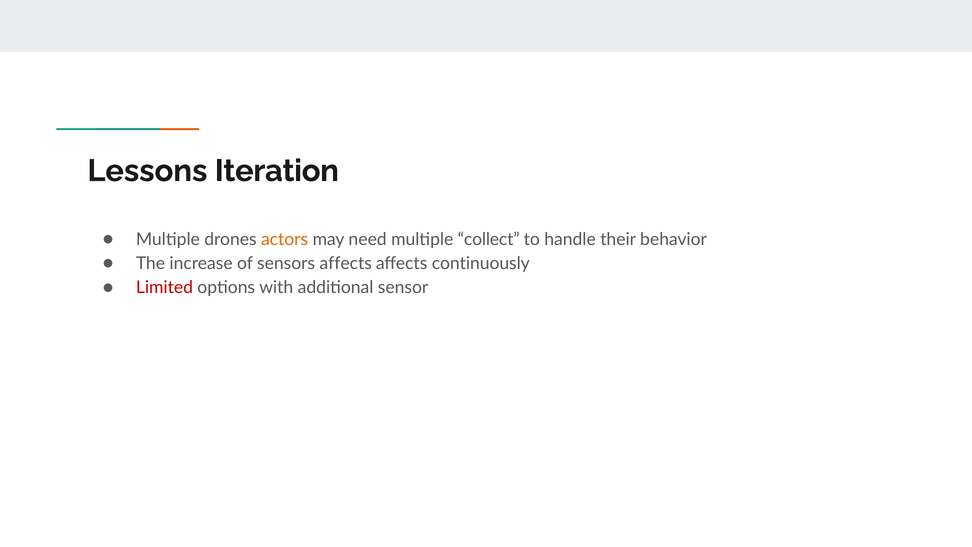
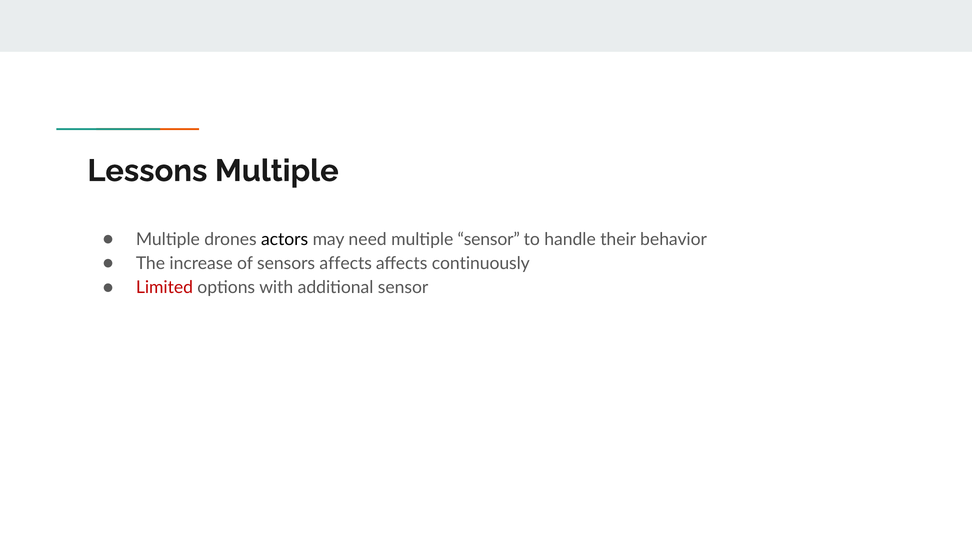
Lessons Iteration: Iteration -> Multiple
actors colour: orange -> black
multiple collect: collect -> sensor
